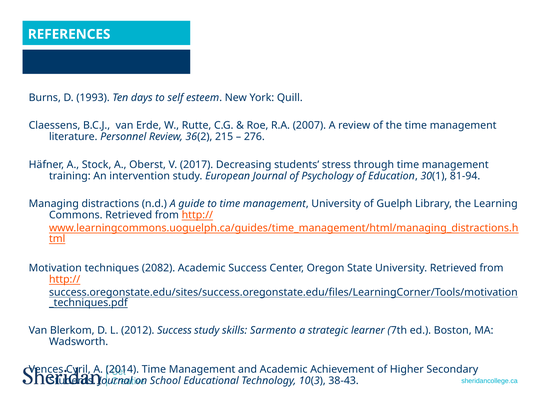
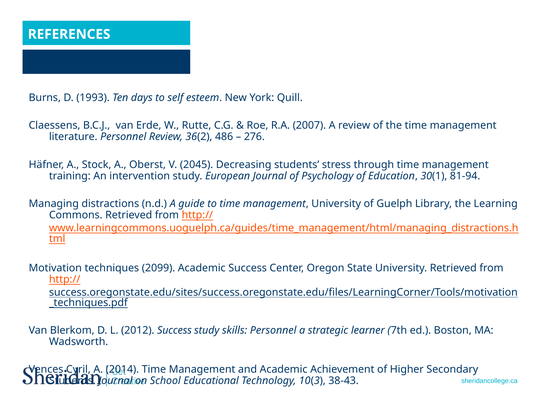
215: 215 -> 486
2017: 2017 -> 2045
2082: 2082 -> 2099
skills Sarmento: Sarmento -> Personnel
